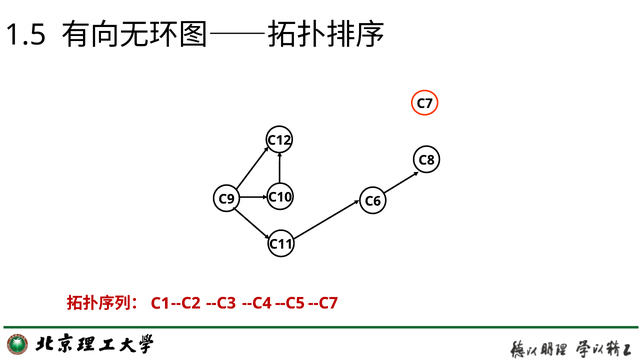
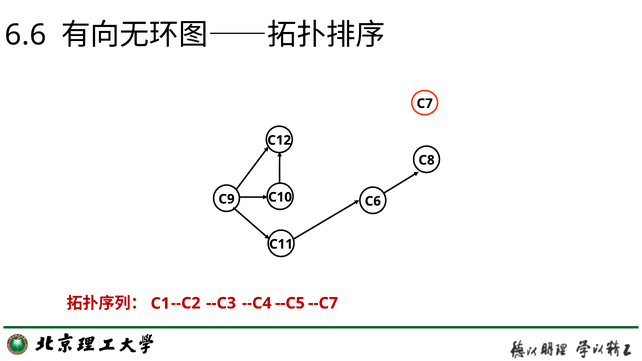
1.5: 1.5 -> 6.6
